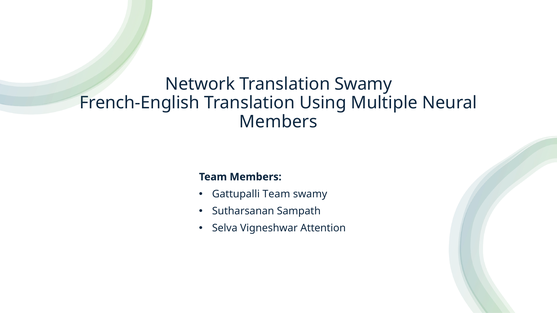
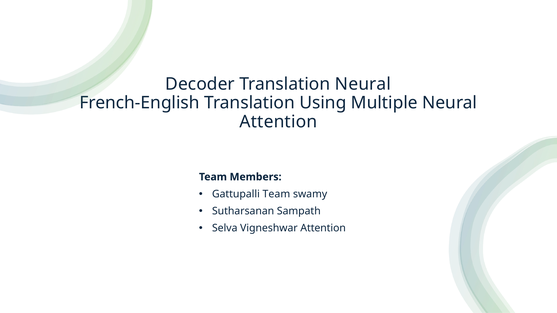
Network: Network -> Decoder
Translation Swamy: Swamy -> Neural
Members at (278, 122): Members -> Attention
